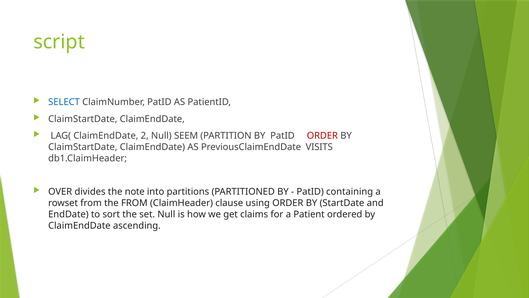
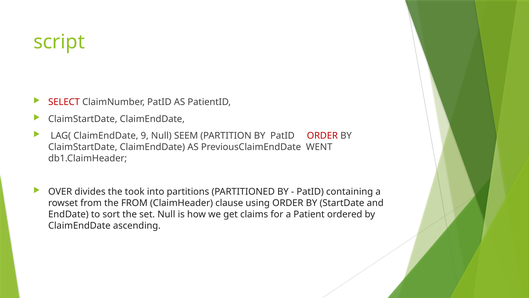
SELECT colour: blue -> red
2: 2 -> 9
VISITS: VISITS -> WENT
note: note -> took
